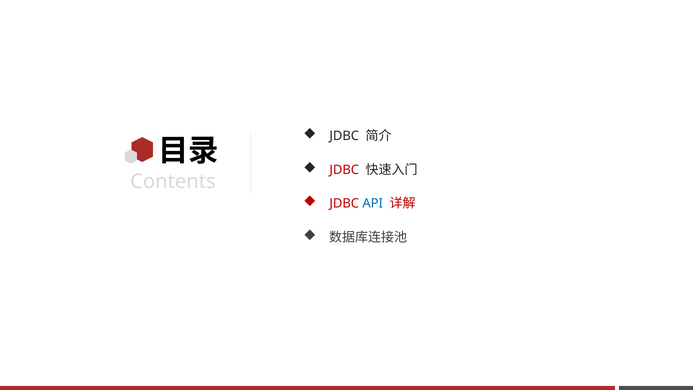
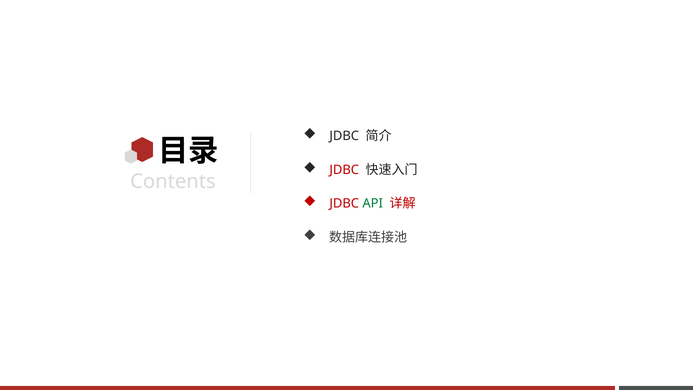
API colour: blue -> green
